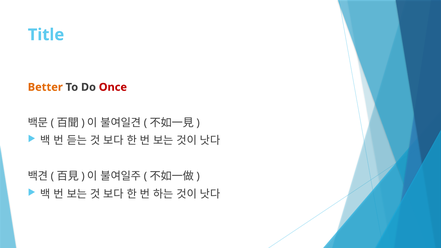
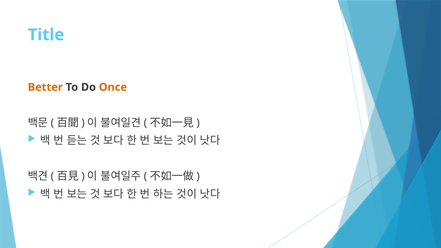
Once colour: red -> orange
